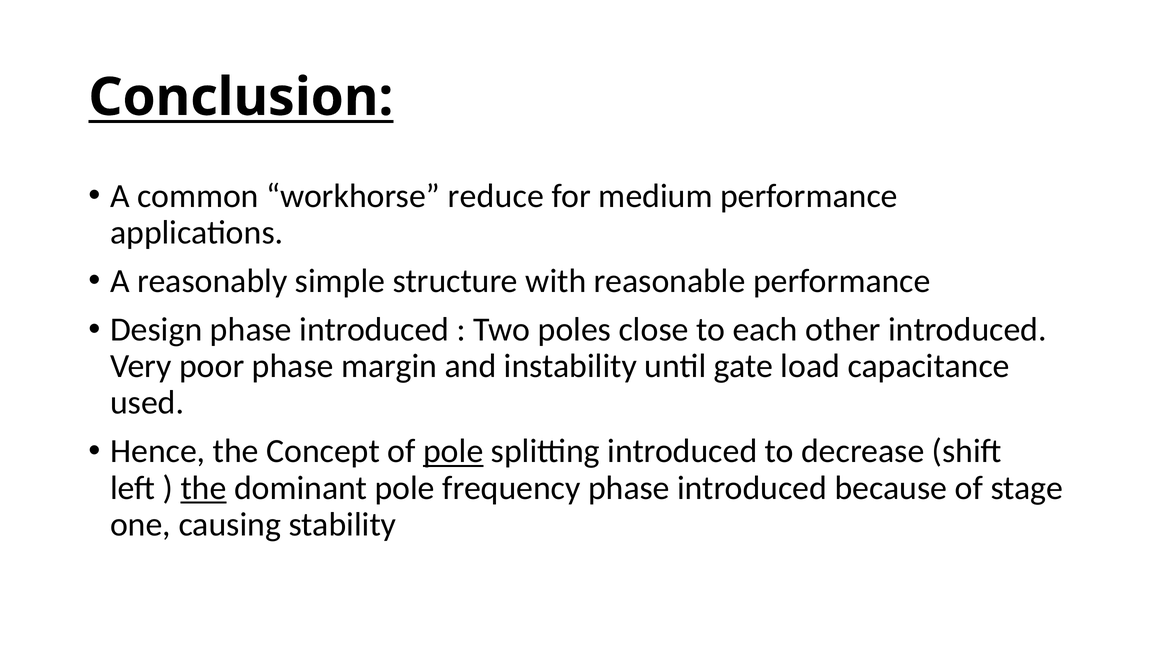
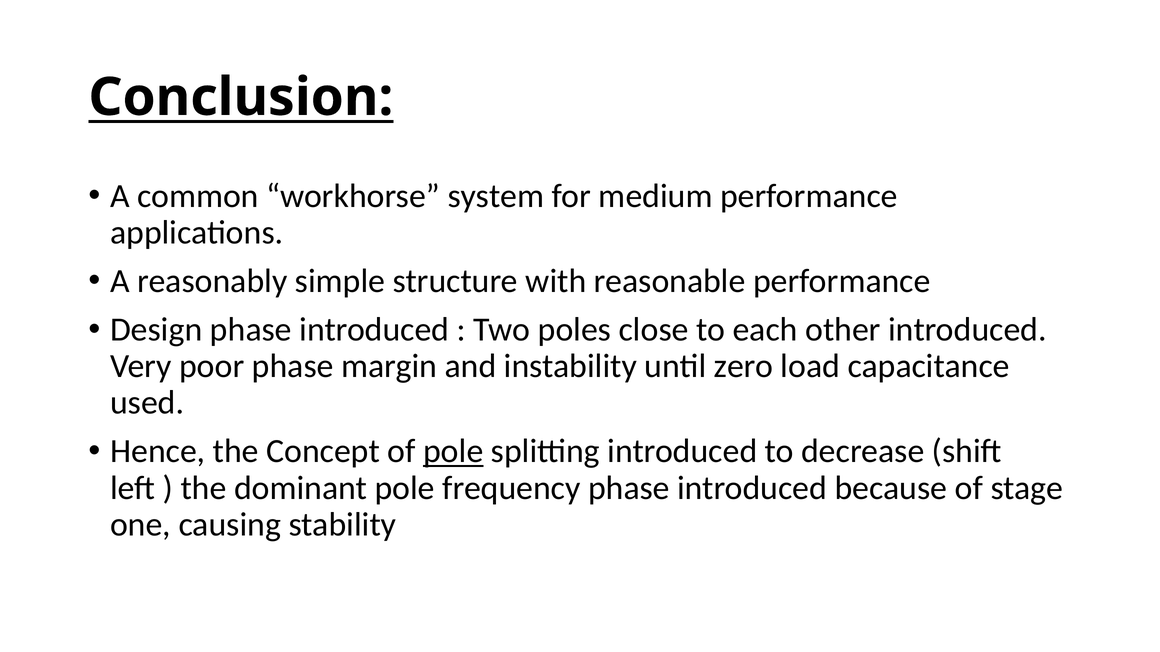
reduce: reduce -> system
gate: gate -> zero
the at (204, 488) underline: present -> none
